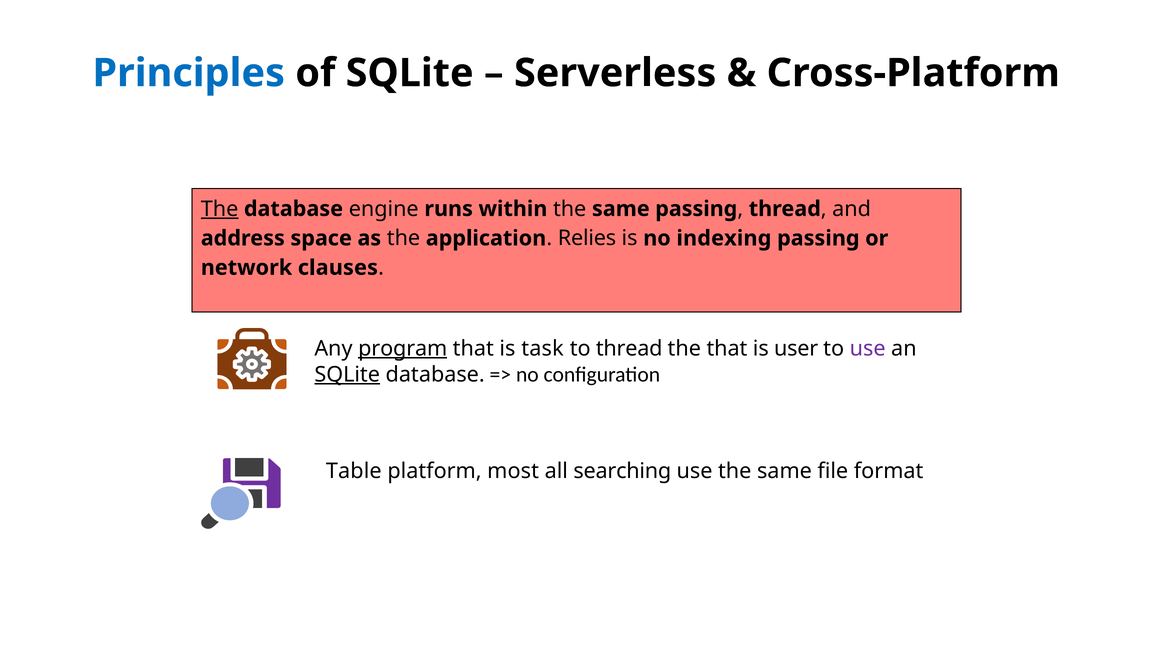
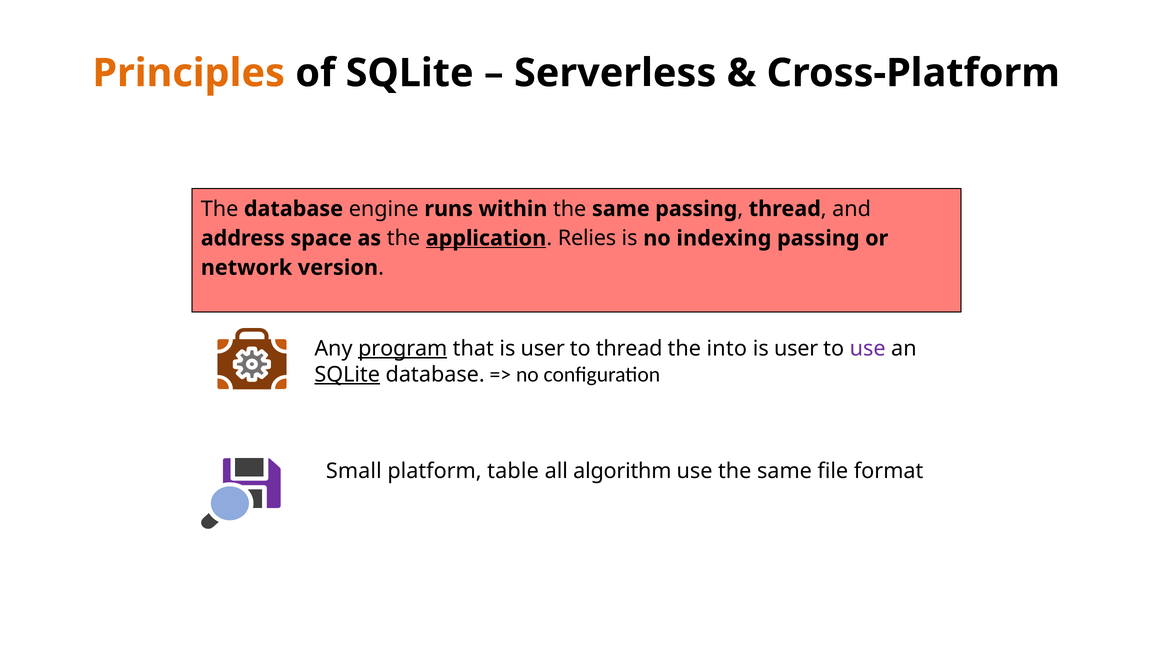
Principles colour: blue -> orange
The at (220, 209) underline: present -> none
application underline: none -> present
clauses: clauses -> version
that is task: task -> user
the that: that -> into
Table: Table -> Small
most: most -> table
searching: searching -> algorithm
